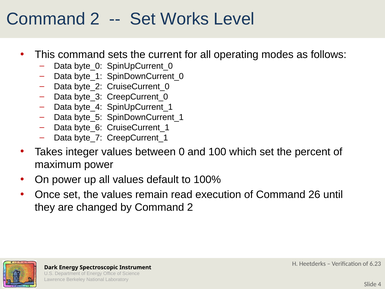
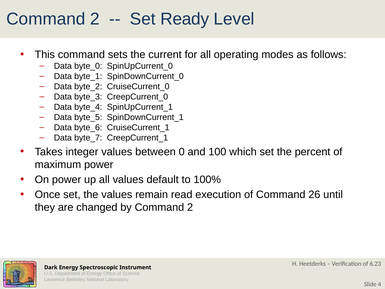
Works: Works -> Ready
